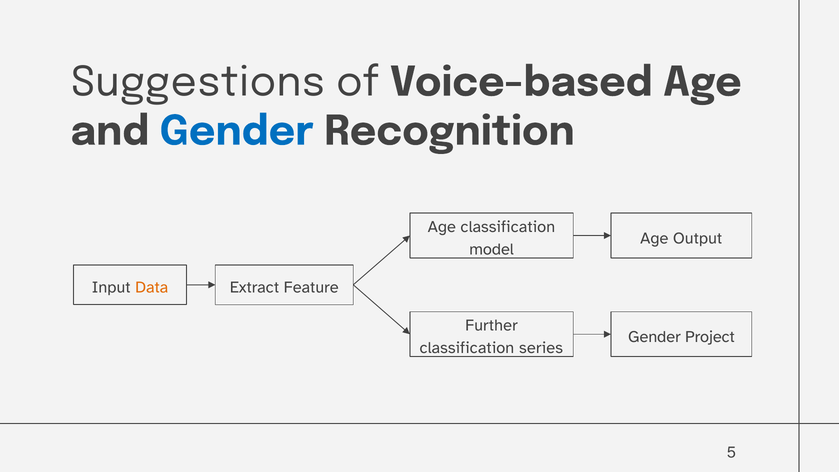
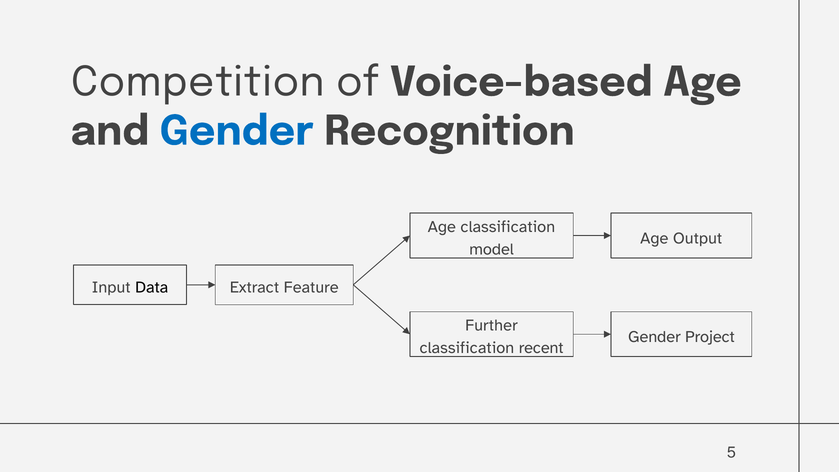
Suggestions: Suggestions -> Competition
Data colour: orange -> black
series: series -> recent
